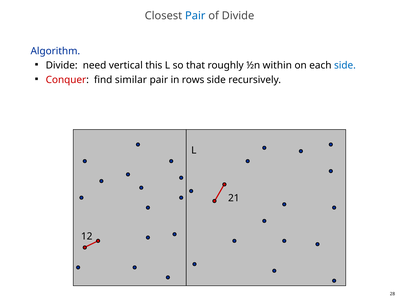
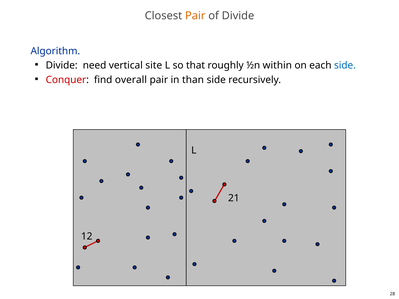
Pair at (195, 16) colour: blue -> orange
this: this -> site
similar: similar -> overall
rows: rows -> than
